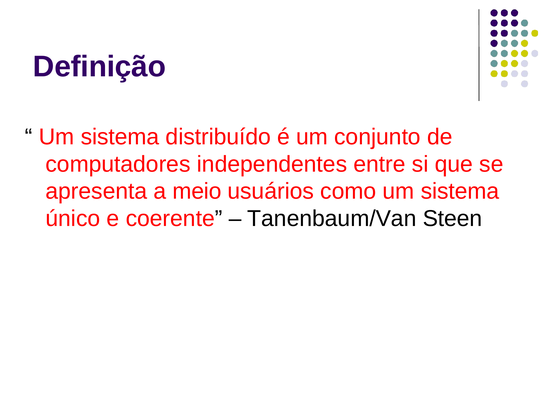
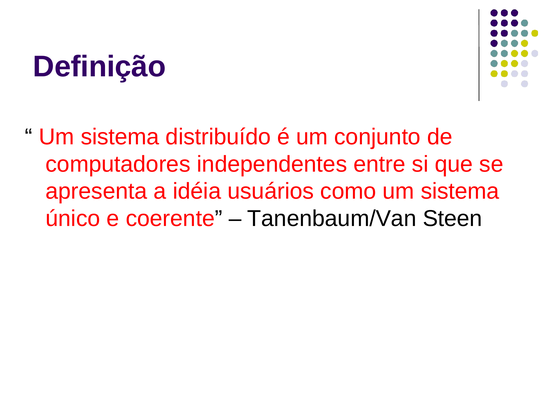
meio: meio -> idéia
